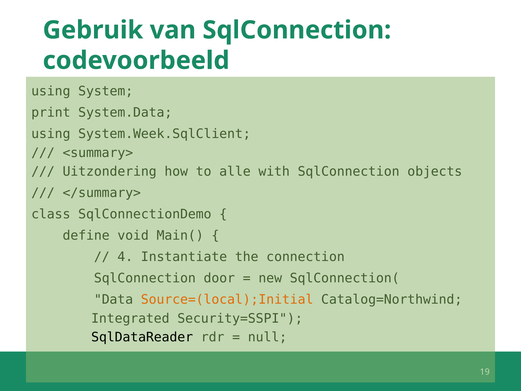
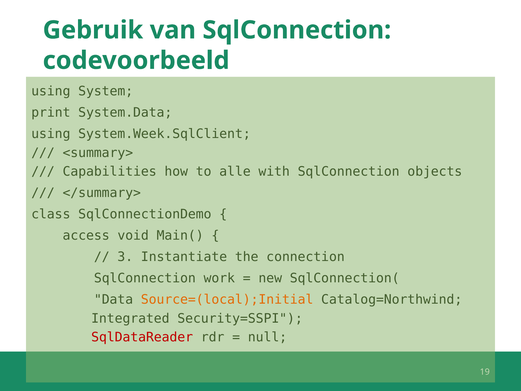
Uitzondering: Uitzondering -> Capabilities
define: define -> access
4: 4 -> 3
door: door -> work
SqlDataReader colour: black -> red
